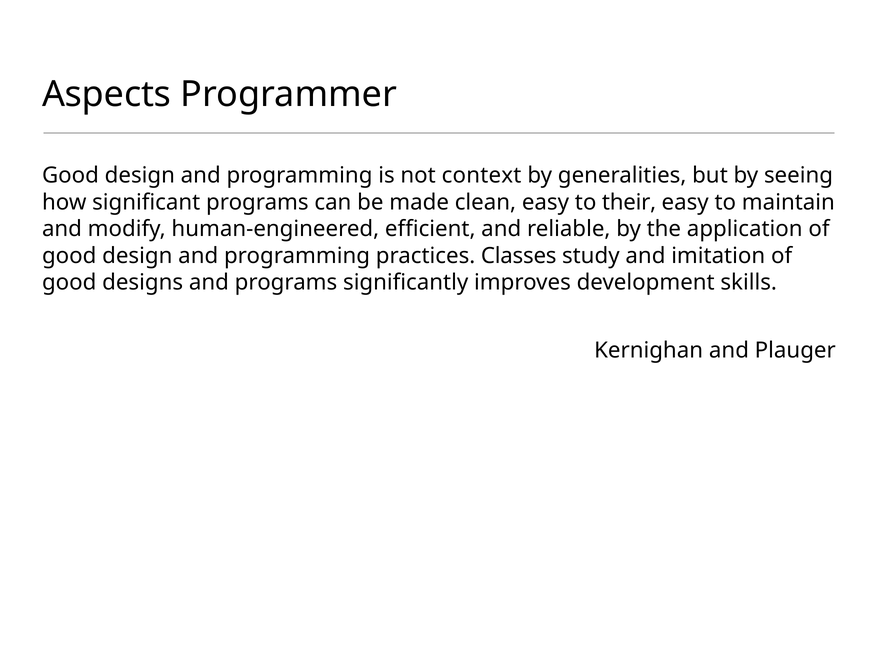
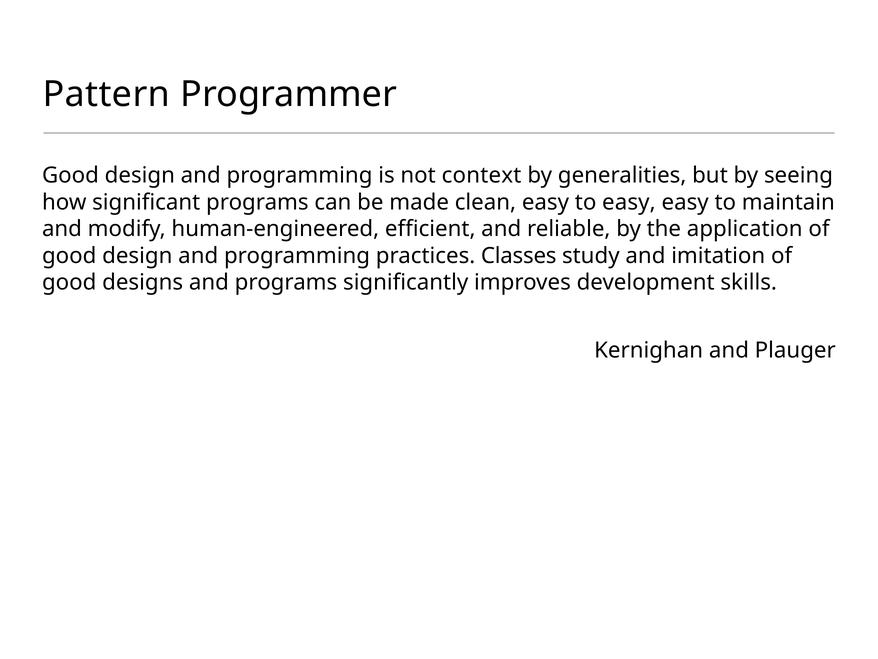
Aspects: Aspects -> Pattern
to their: their -> easy
